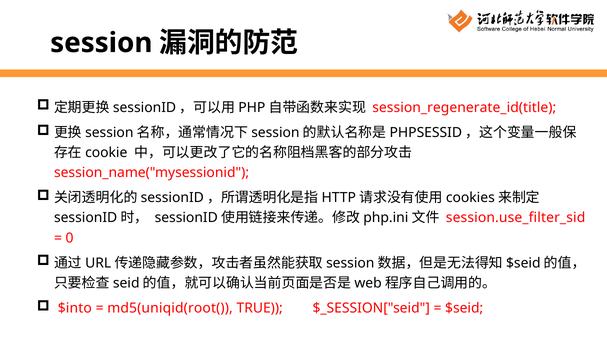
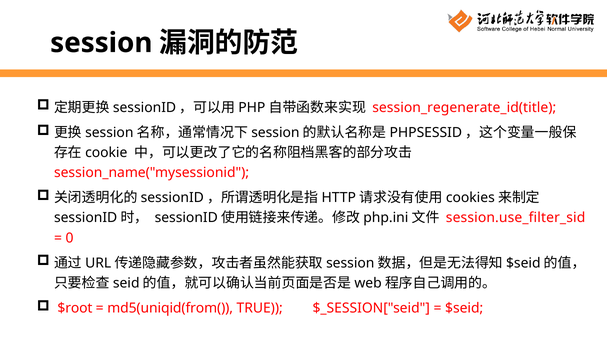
$into: $into -> $root
md5(uniqid(root(: md5(uniqid(root( -> md5(uniqid(from(
